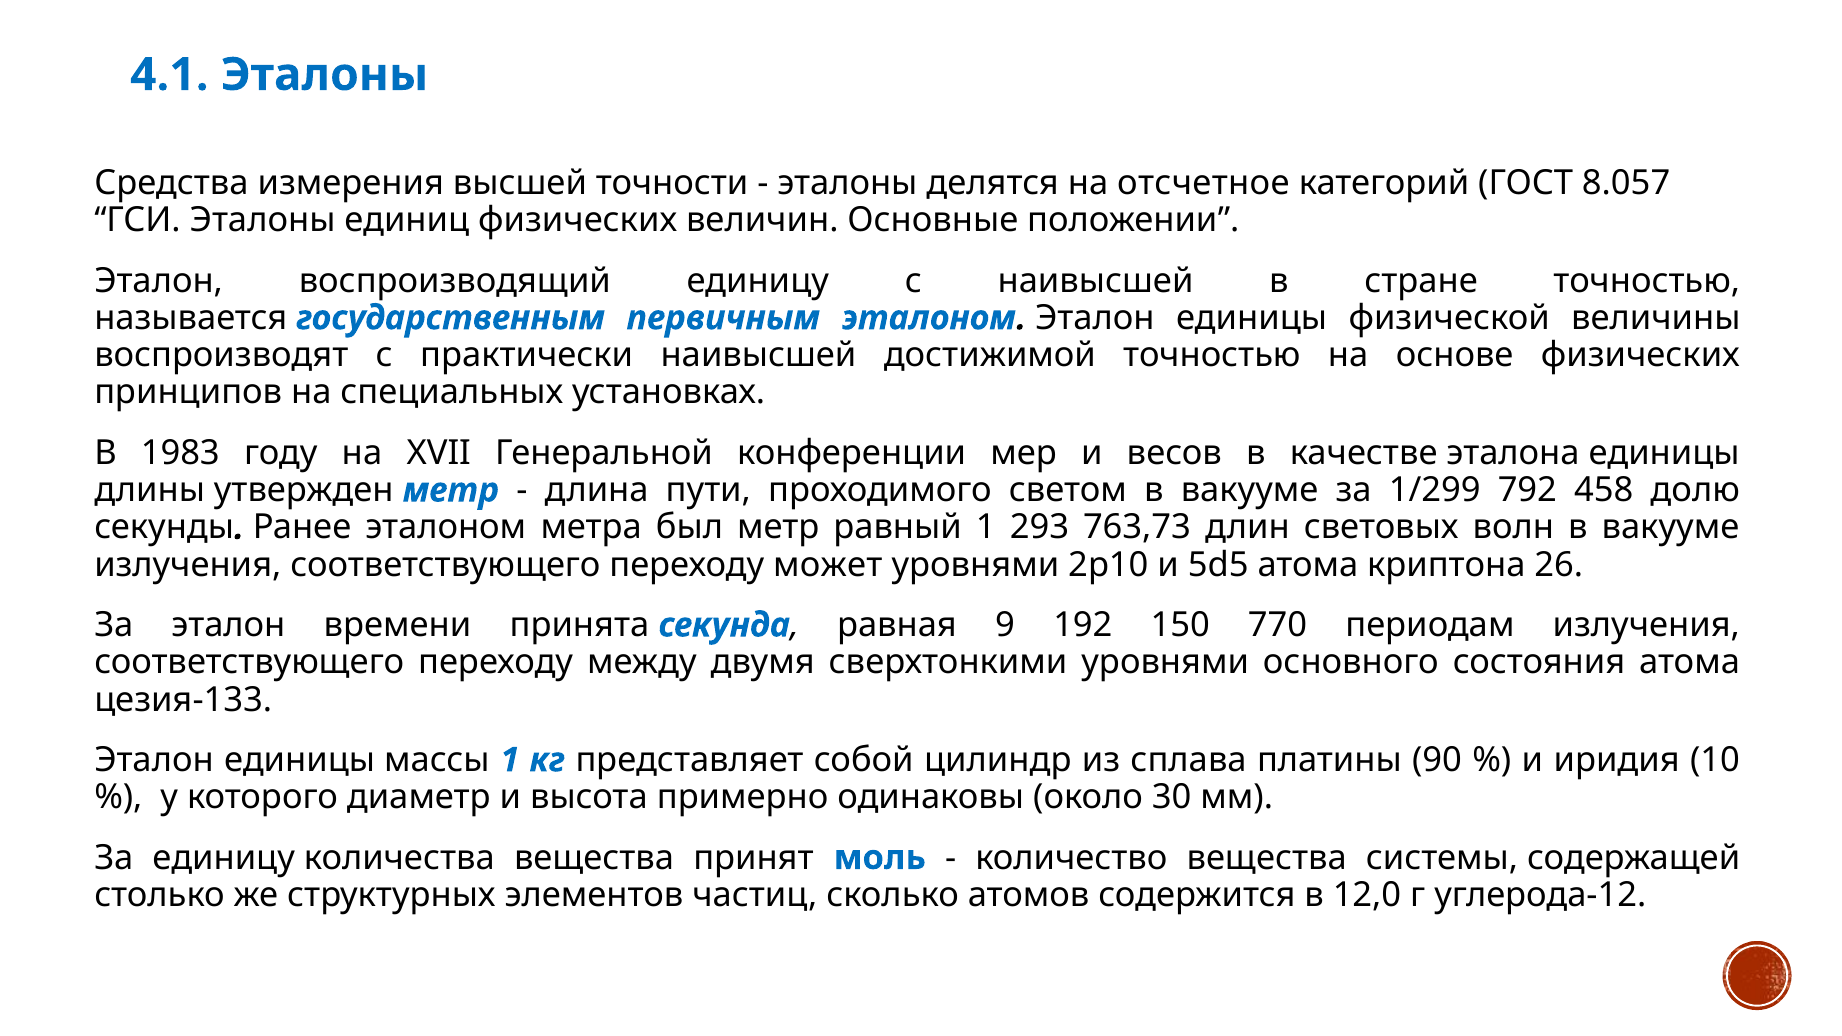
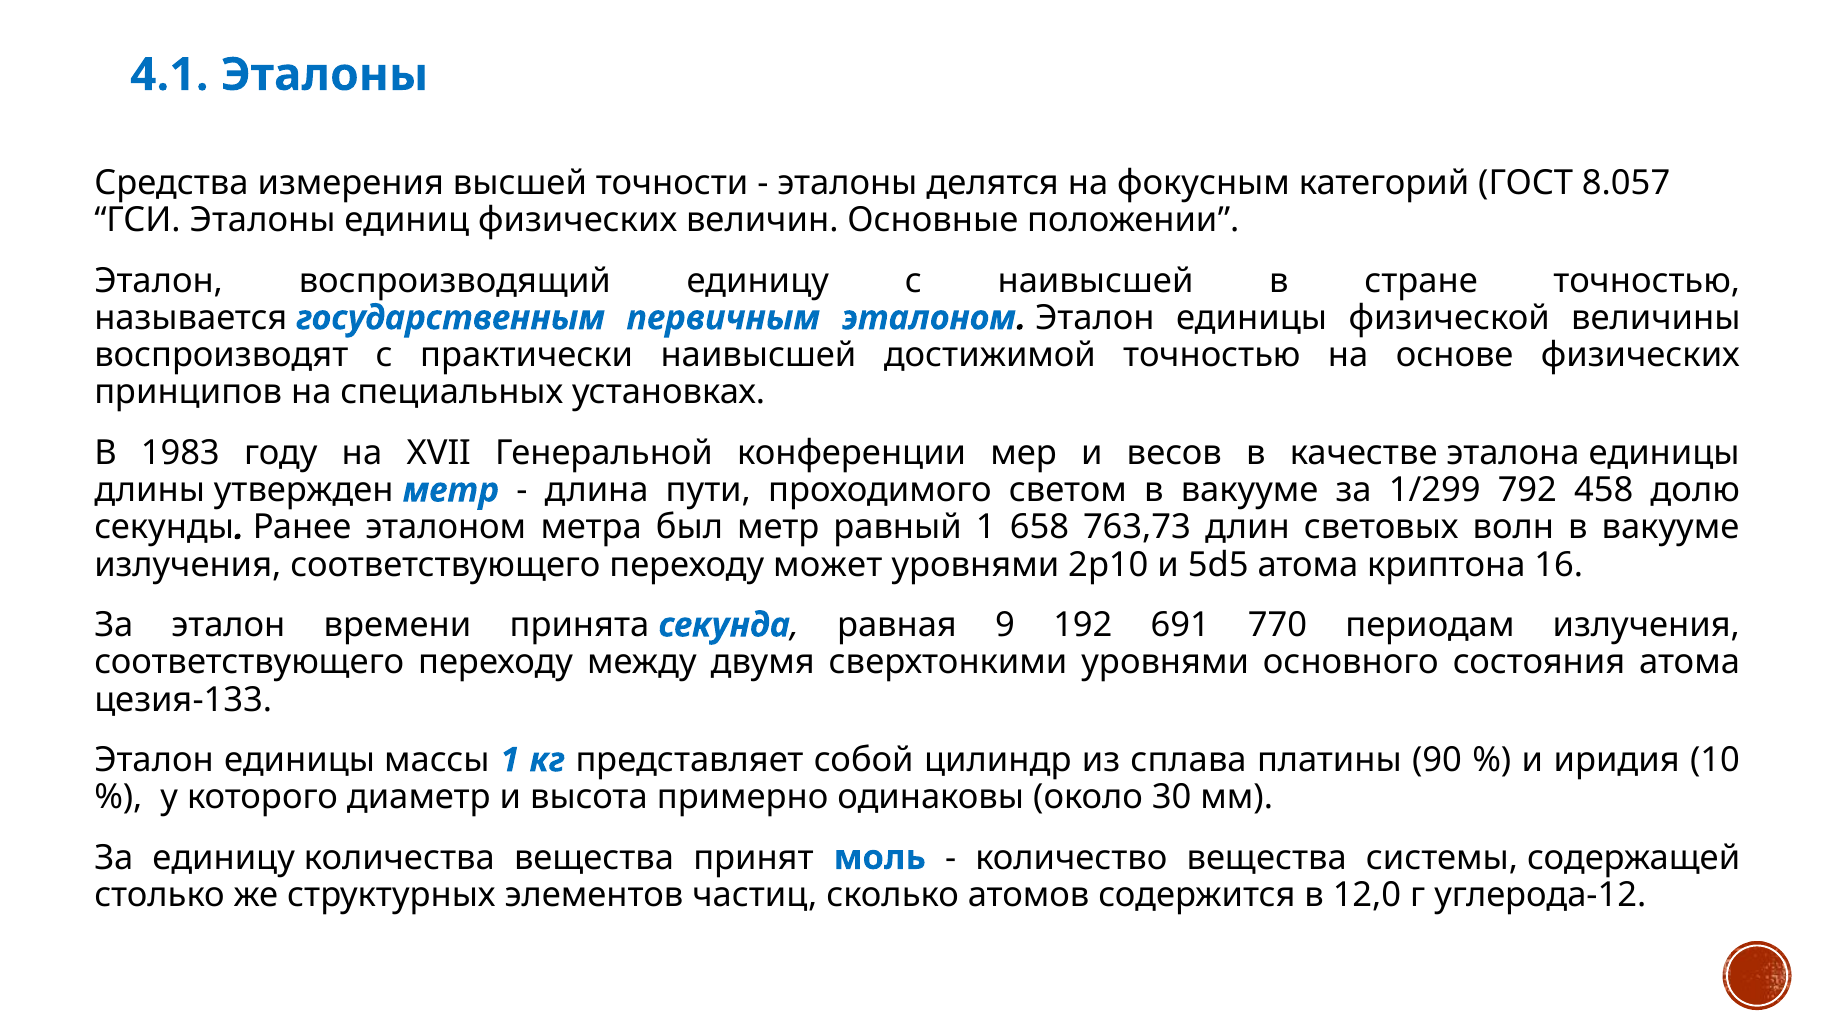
отсчетное: отсчетное -> фокусным
293: 293 -> 658
26: 26 -> 16
150: 150 -> 691
